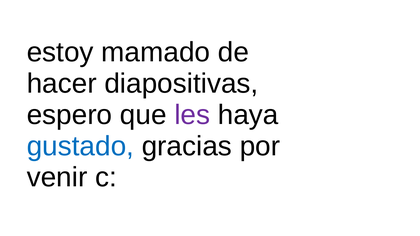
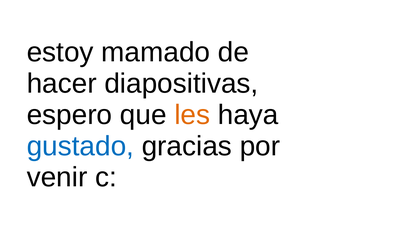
les colour: purple -> orange
